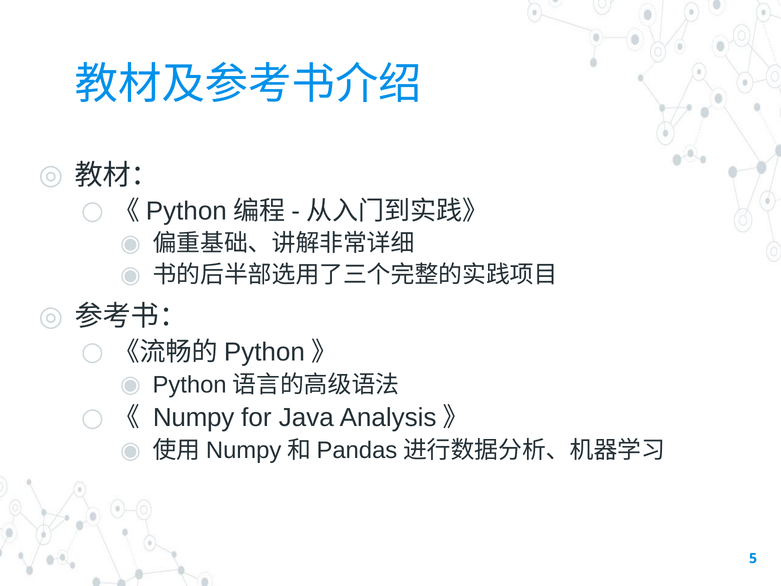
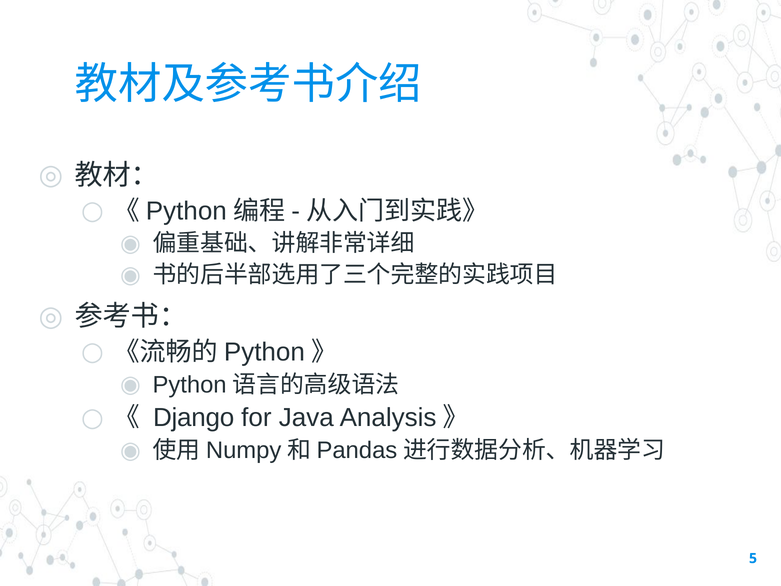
Numpy: Numpy -> Django
